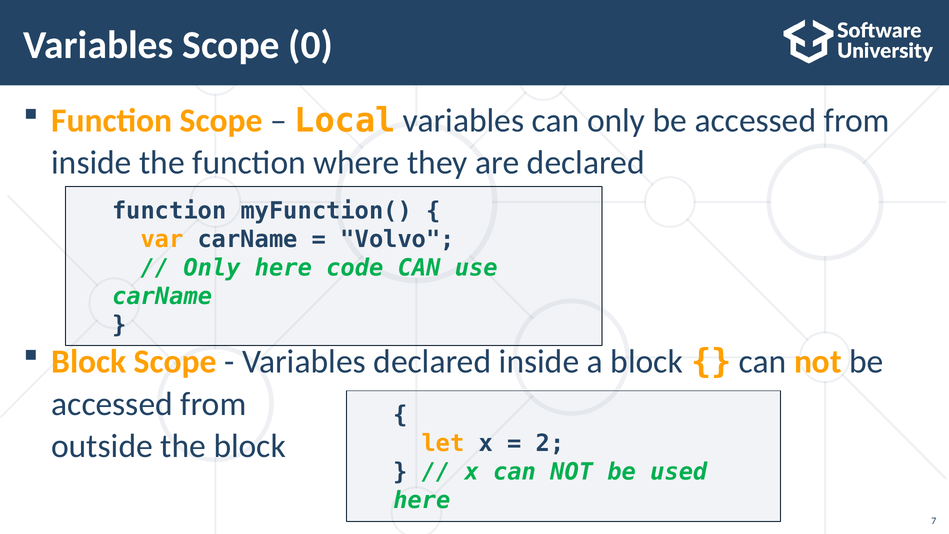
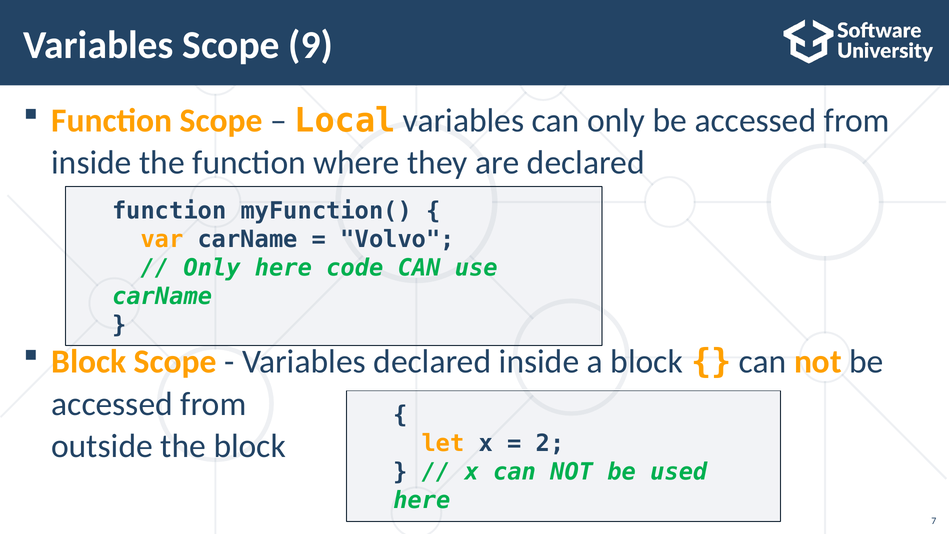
0: 0 -> 9
